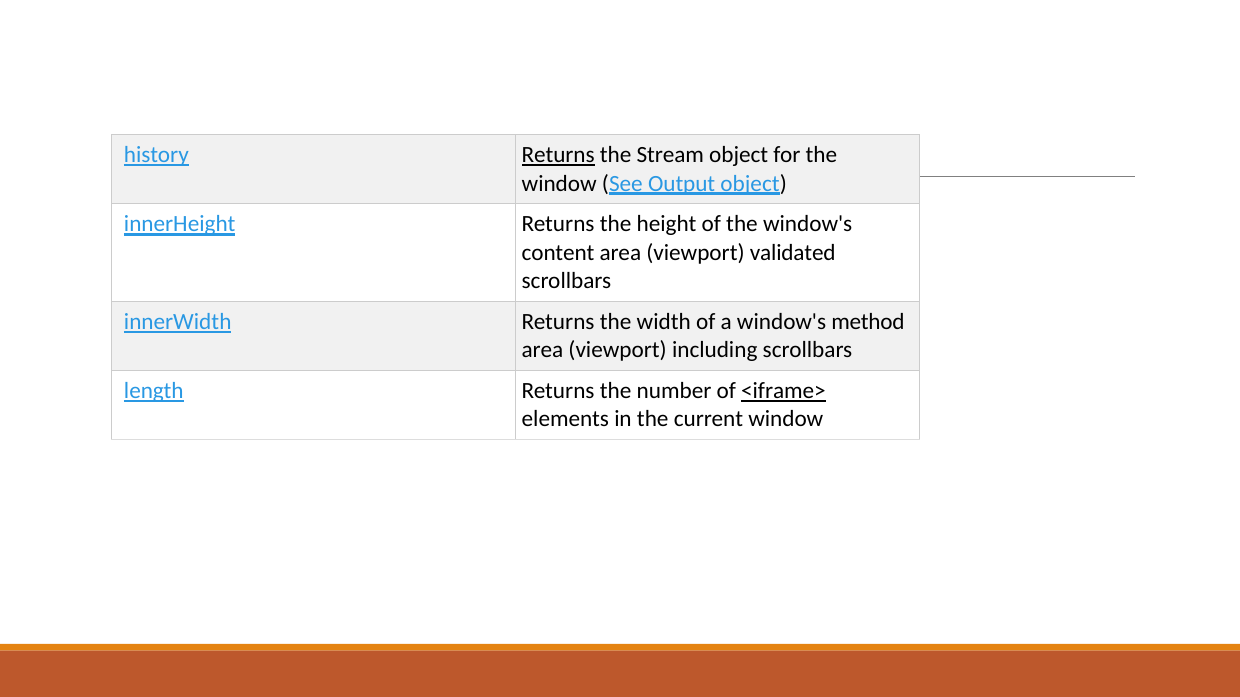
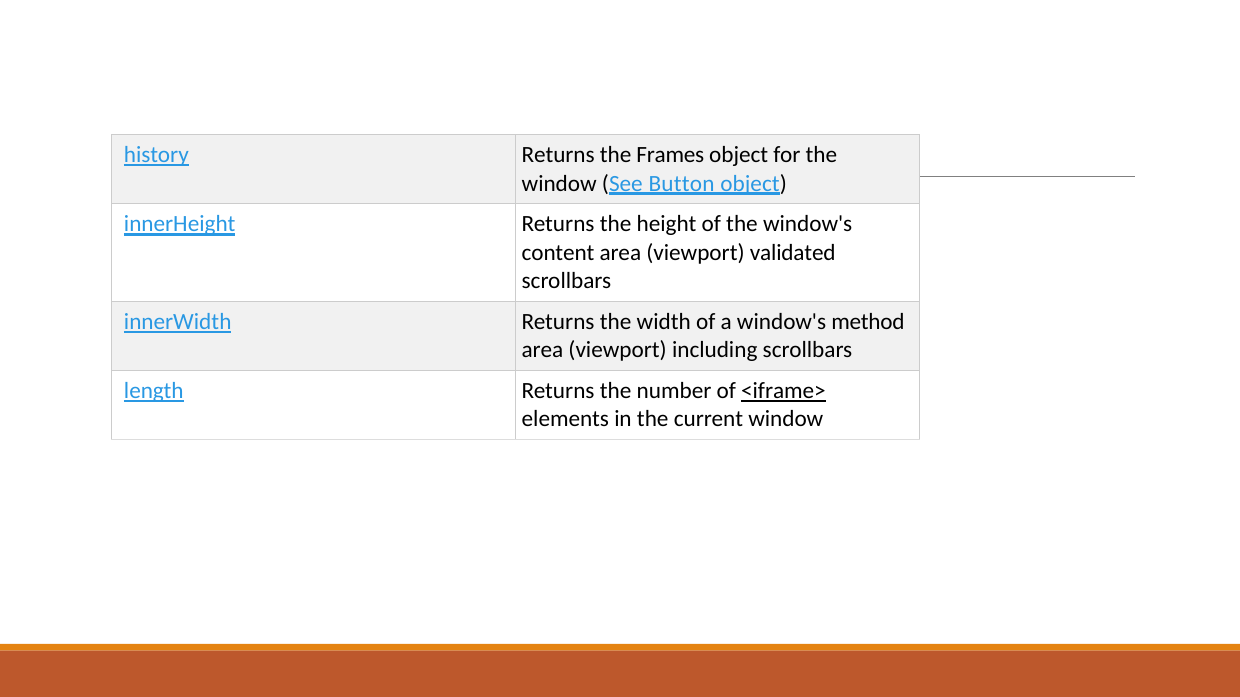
Returns at (558, 155) underline: present -> none
Stream: Stream -> Frames
Output: Output -> Button
